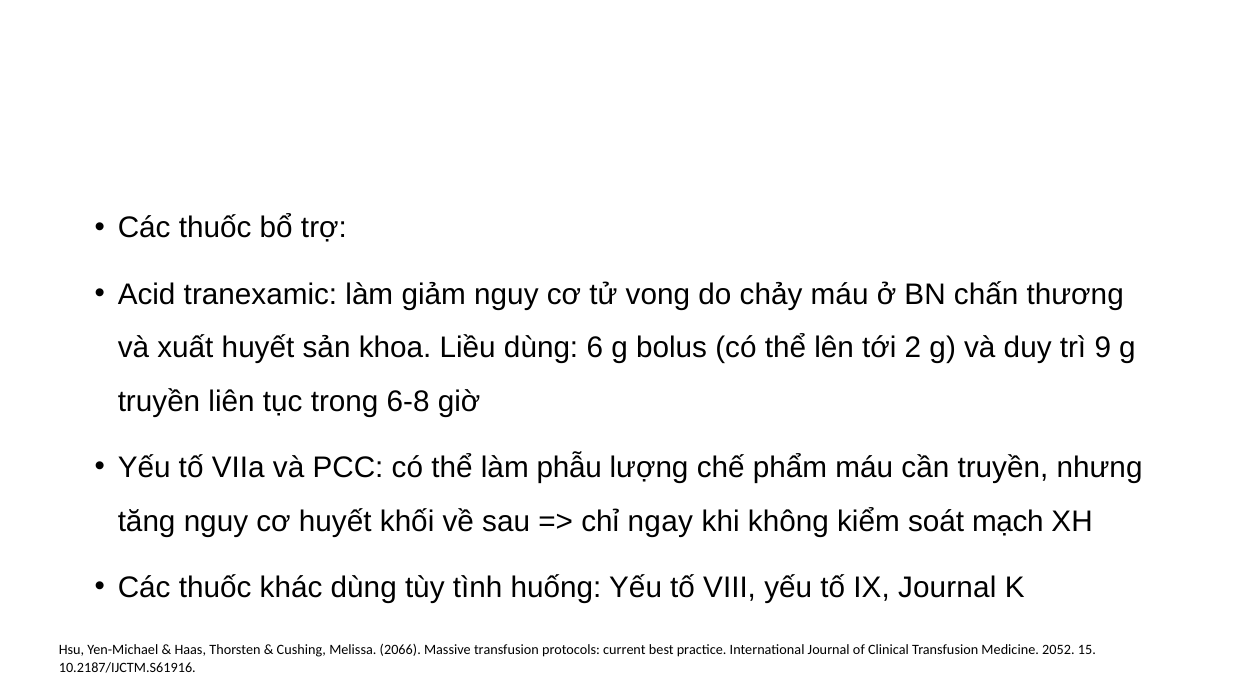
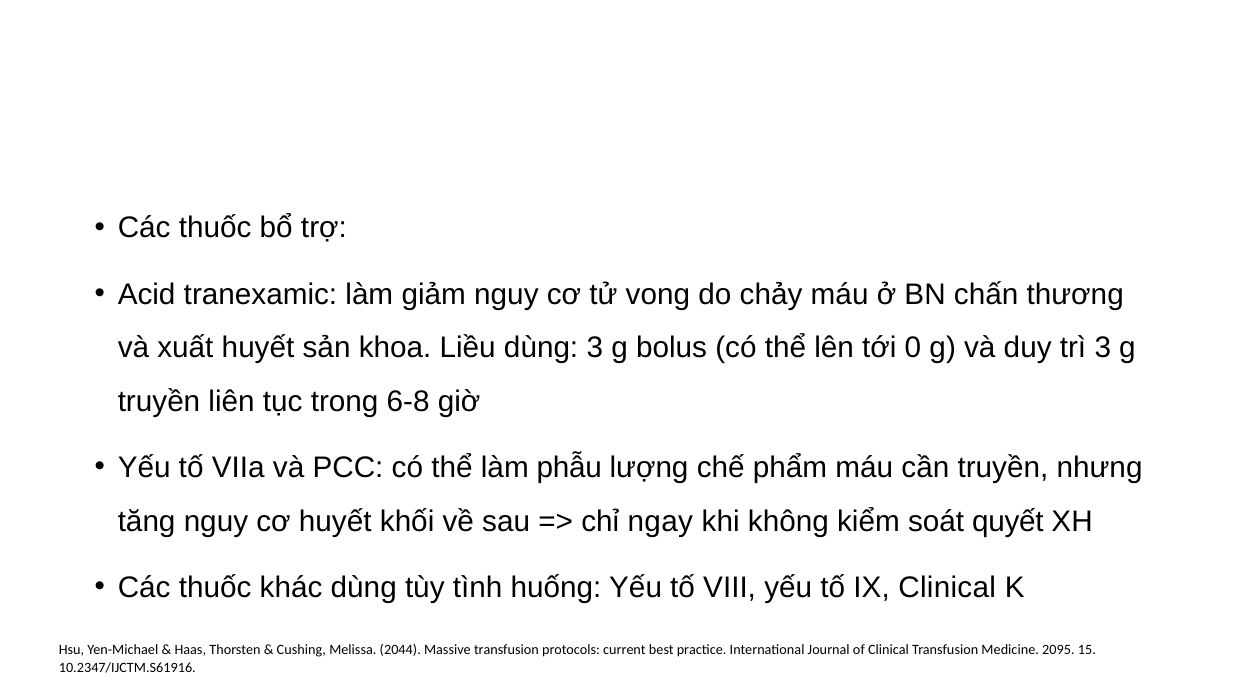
dùng 6: 6 -> 3
2: 2 -> 0
trì 9: 9 -> 3
mạch: mạch -> quyết
IX Journal: Journal -> Clinical
2066: 2066 -> 2044
2052: 2052 -> 2095
10.2187/IJCTM.S61916: 10.2187/IJCTM.S61916 -> 10.2347/IJCTM.S61916
